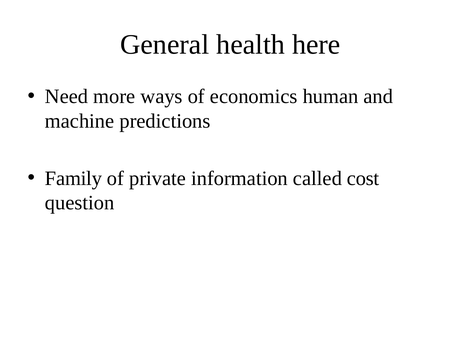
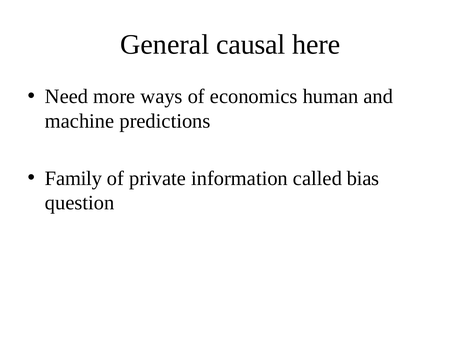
health: health -> causal
cost: cost -> bias
